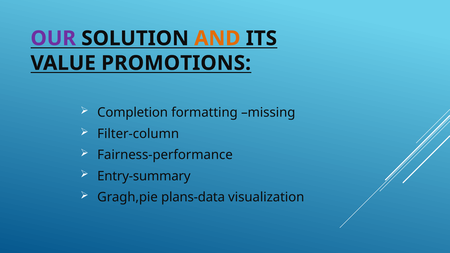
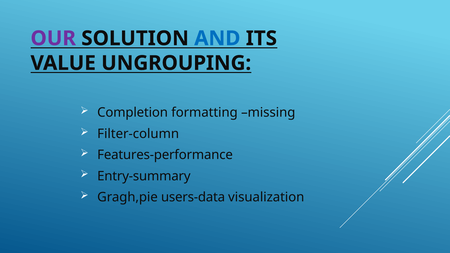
AND colour: orange -> blue
PROMOTIONS: PROMOTIONS -> UNGROUPING
Fairness-performance: Fairness-performance -> Features-performance
plans-data: plans-data -> users-data
